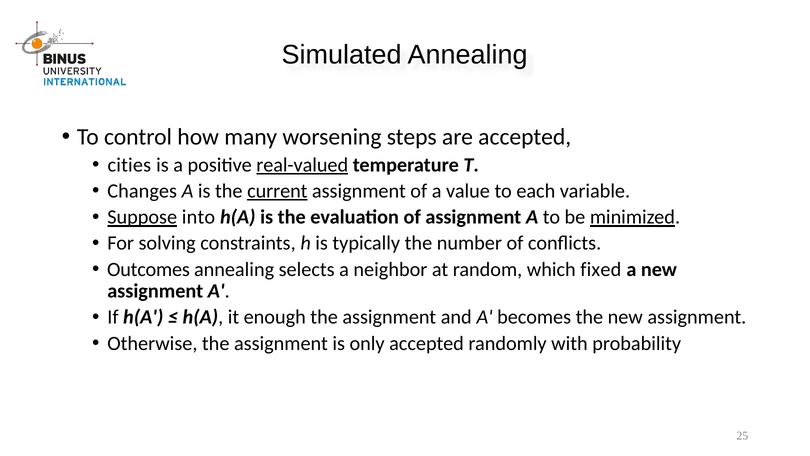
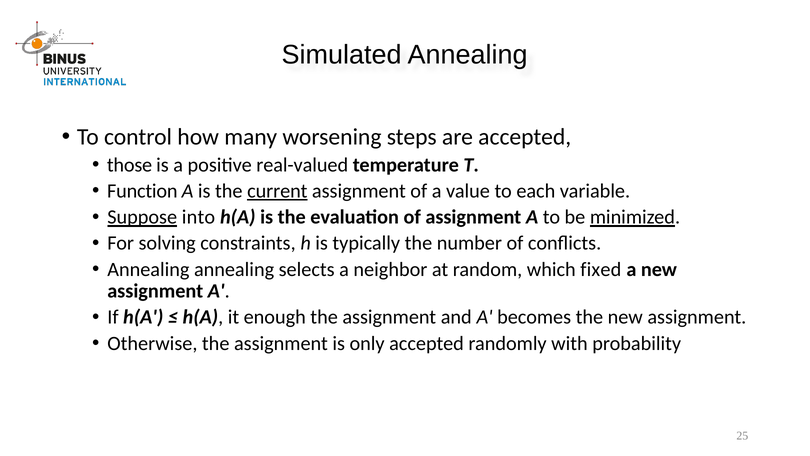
cities: cities -> those
real-valued underline: present -> none
Changes: Changes -> Function
Outcomes at (148, 269): Outcomes -> Annealing
